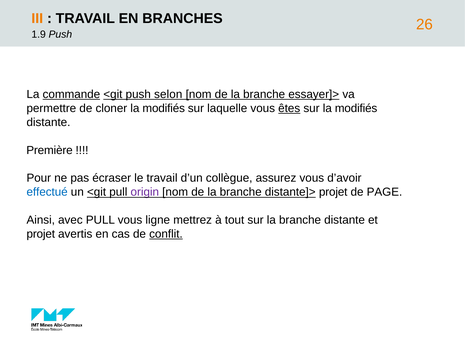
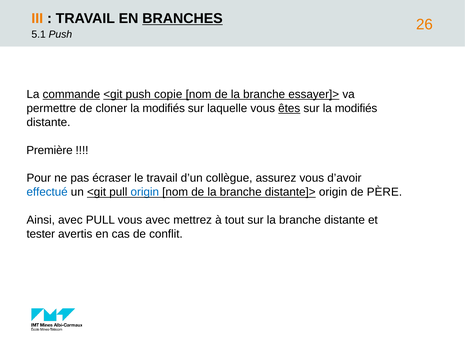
BRANCHES underline: none -> present
1.9: 1.9 -> 5.1
selon: selon -> copie
origin at (145, 192) colour: purple -> blue
distante]> projet: projet -> origin
PAGE: PAGE -> PÈRE
vous ligne: ligne -> avec
projet at (41, 234): projet -> tester
conflit underline: present -> none
